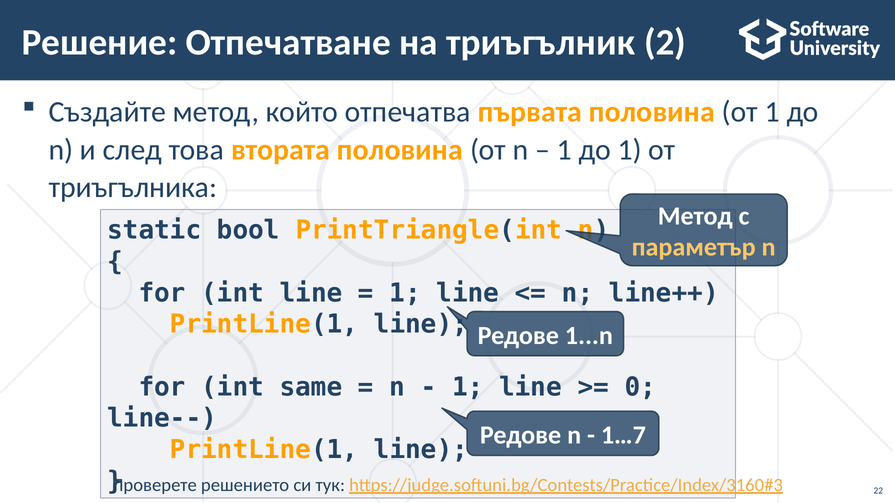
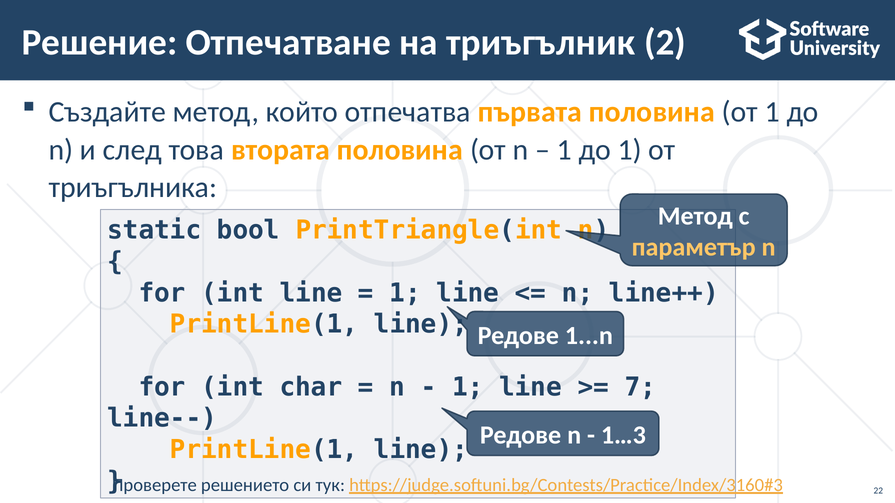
same: same -> char
0: 0 -> 7
1…7: 1…7 -> 1…3
